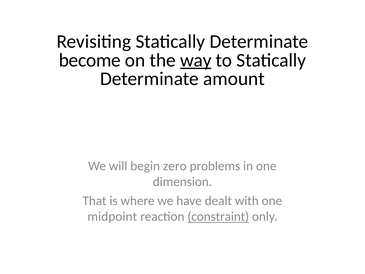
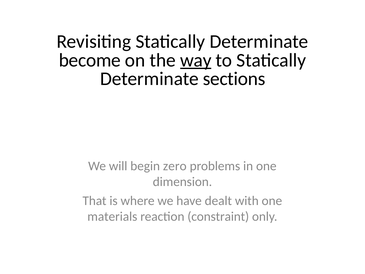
amount: amount -> sections
midpoint: midpoint -> materials
constraint underline: present -> none
